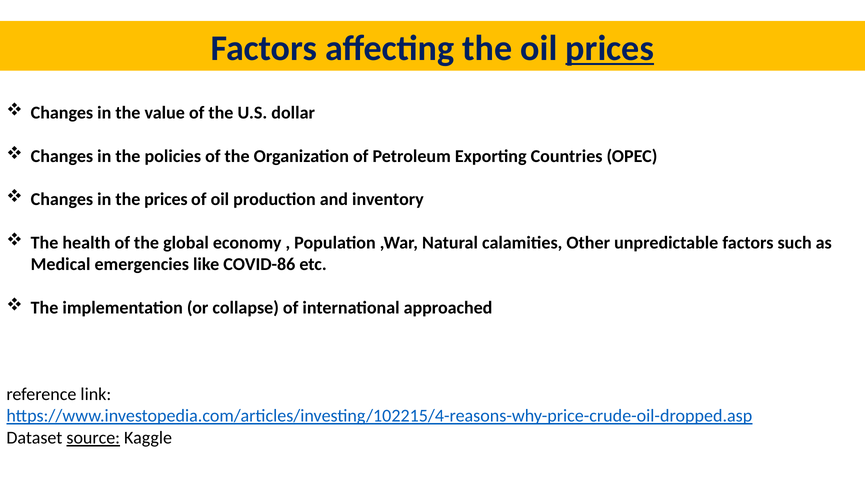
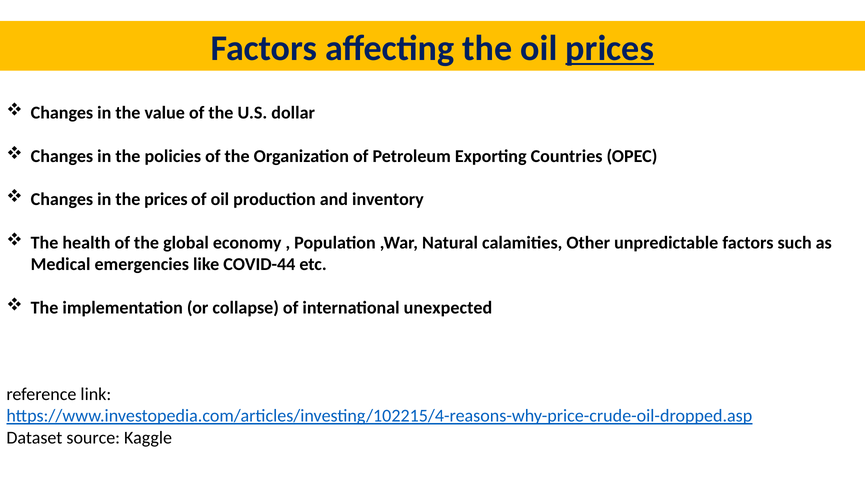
COVID-86: COVID-86 -> COVID-44
approached: approached -> unexpected
source underline: present -> none
